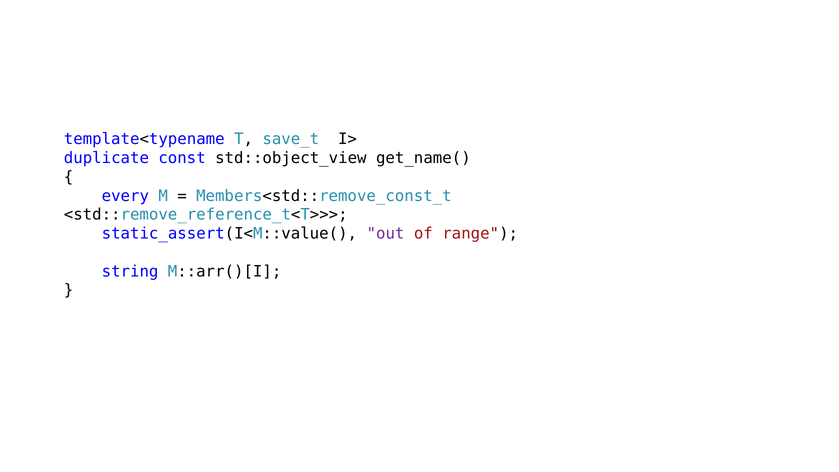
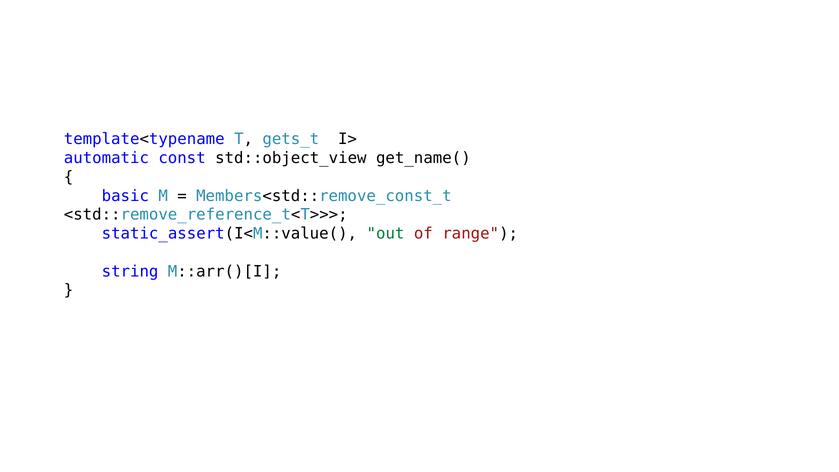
save_t: save_t -> gets_t
duplicate: duplicate -> automatic
every: every -> basic
out colour: purple -> green
